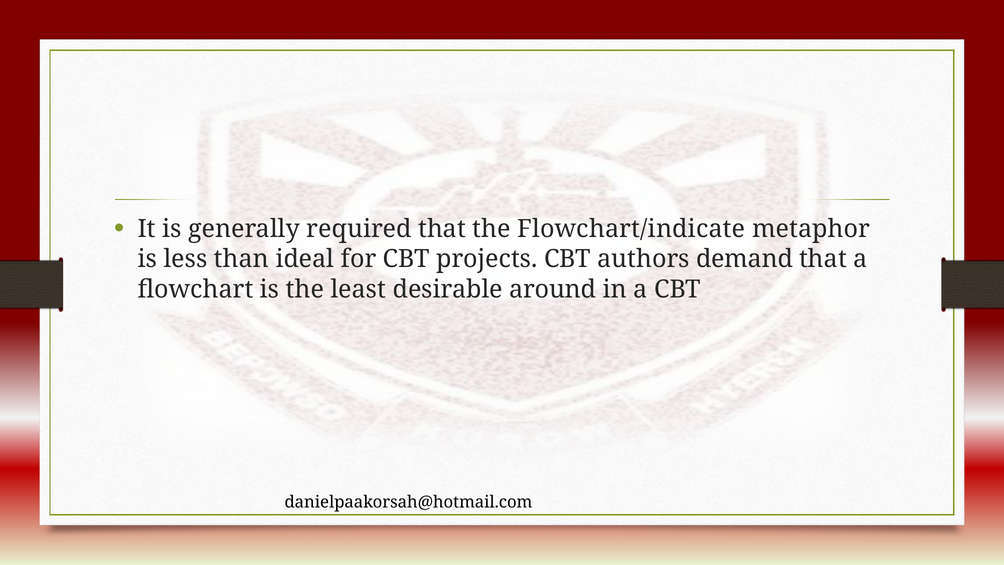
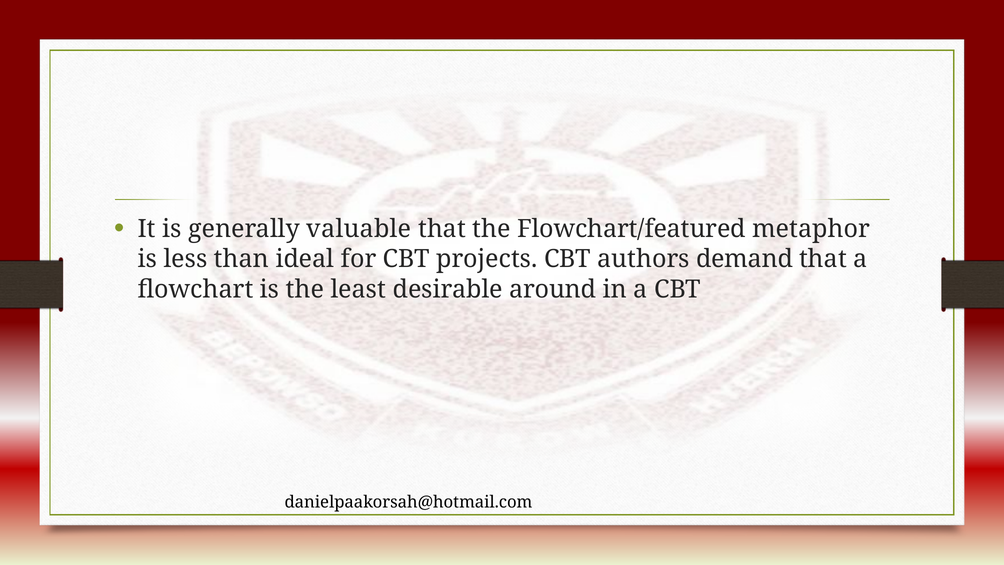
required: required -> valuable
Flowchart/indicate: Flowchart/indicate -> Flowchart/featured
